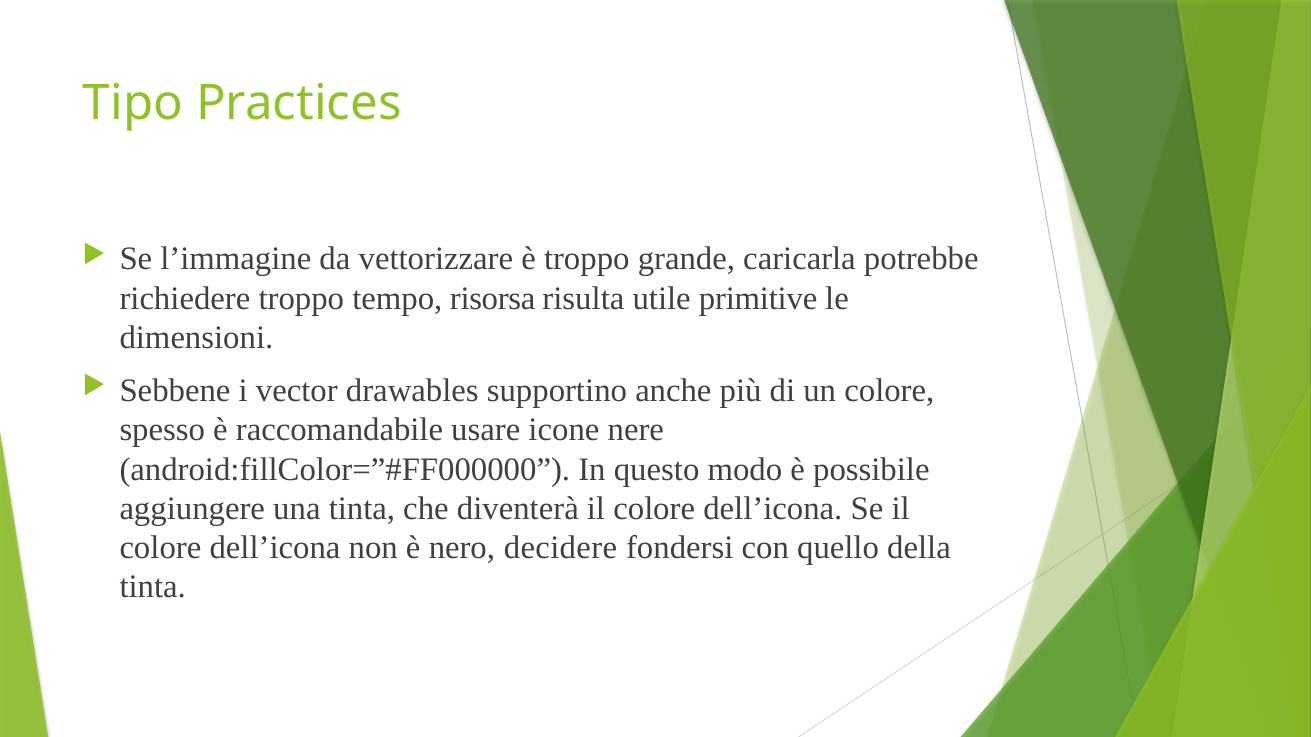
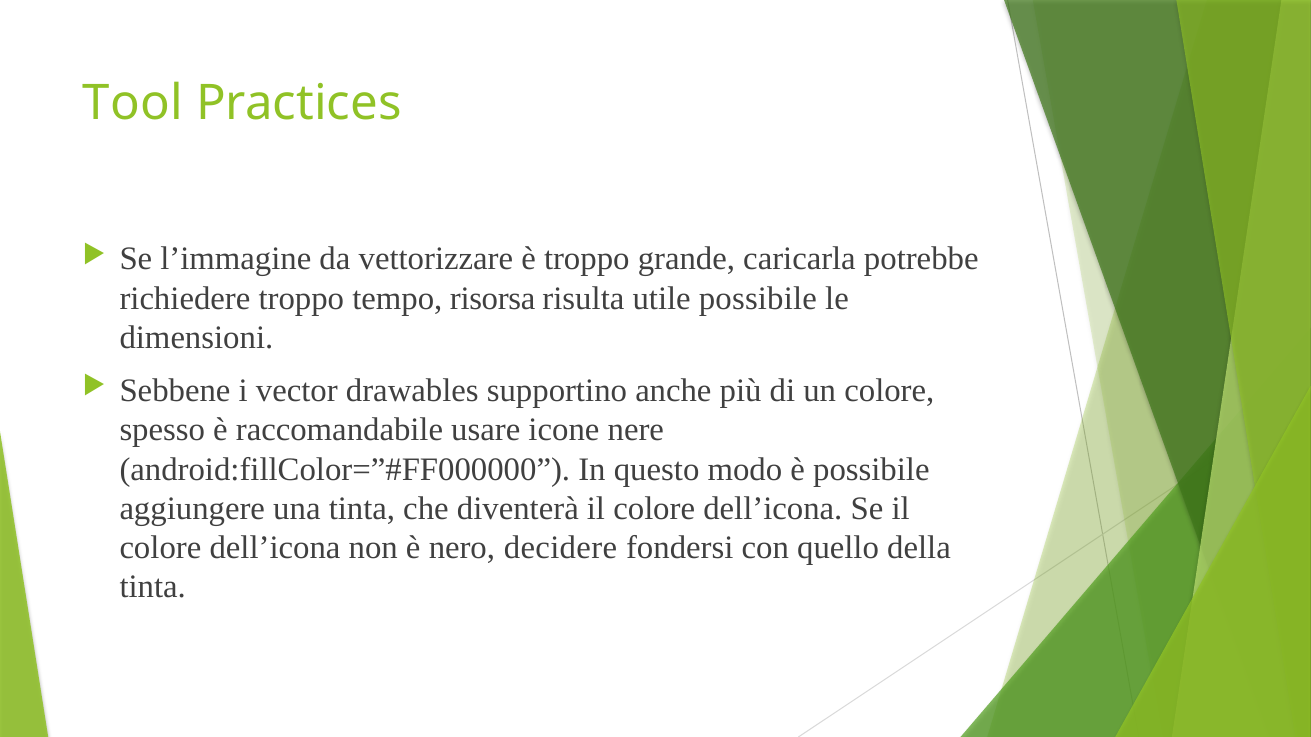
Tipo: Tipo -> Tool
utile primitive: primitive -> possibile
